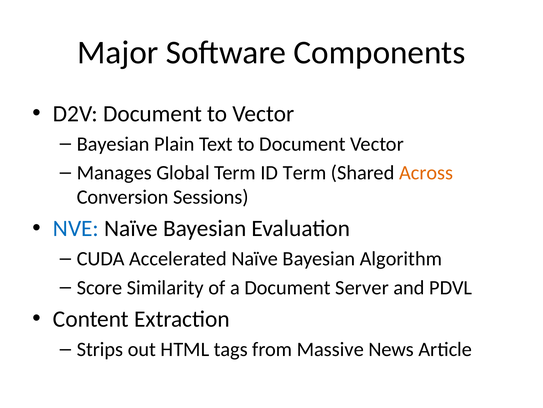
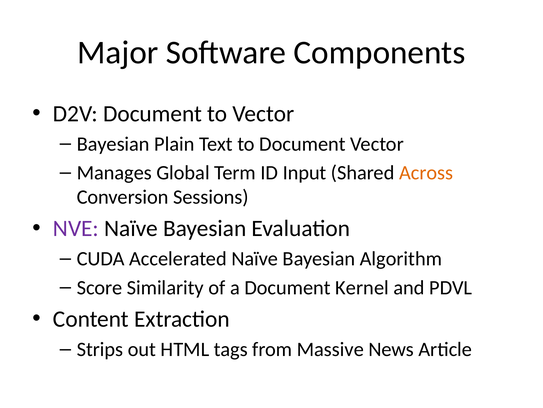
ID Term: Term -> Input
NVE colour: blue -> purple
Server: Server -> Kernel
